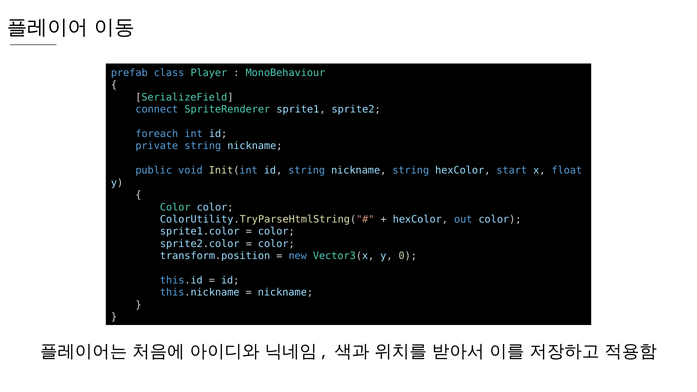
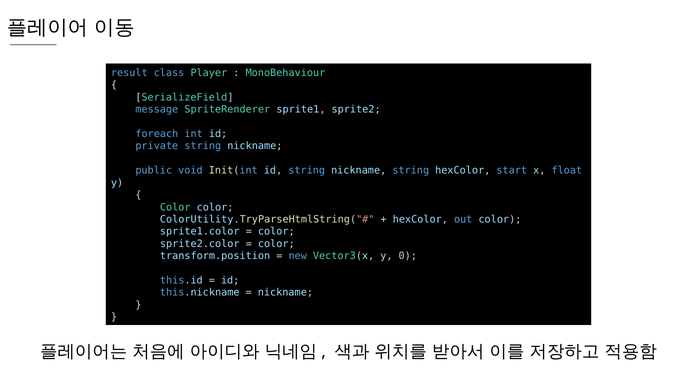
prefab: prefab -> result
connect: connect -> message
